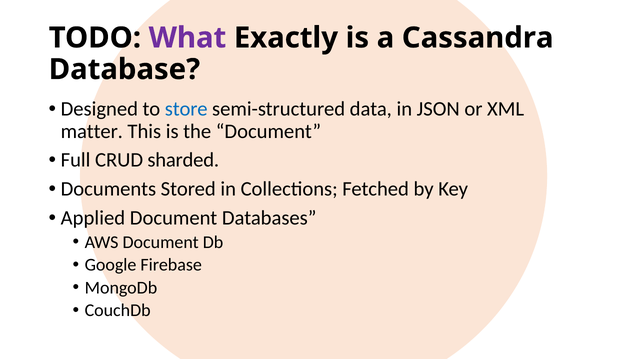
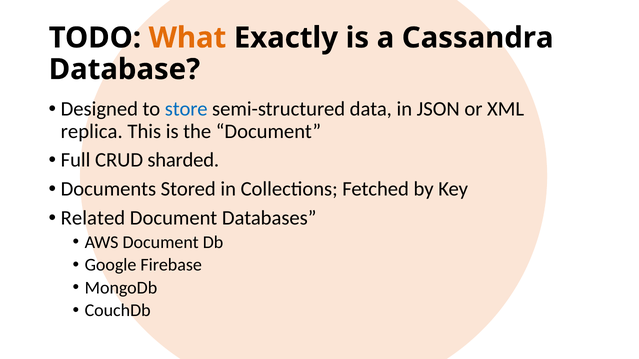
What colour: purple -> orange
matter: matter -> replica
Applied: Applied -> Related
